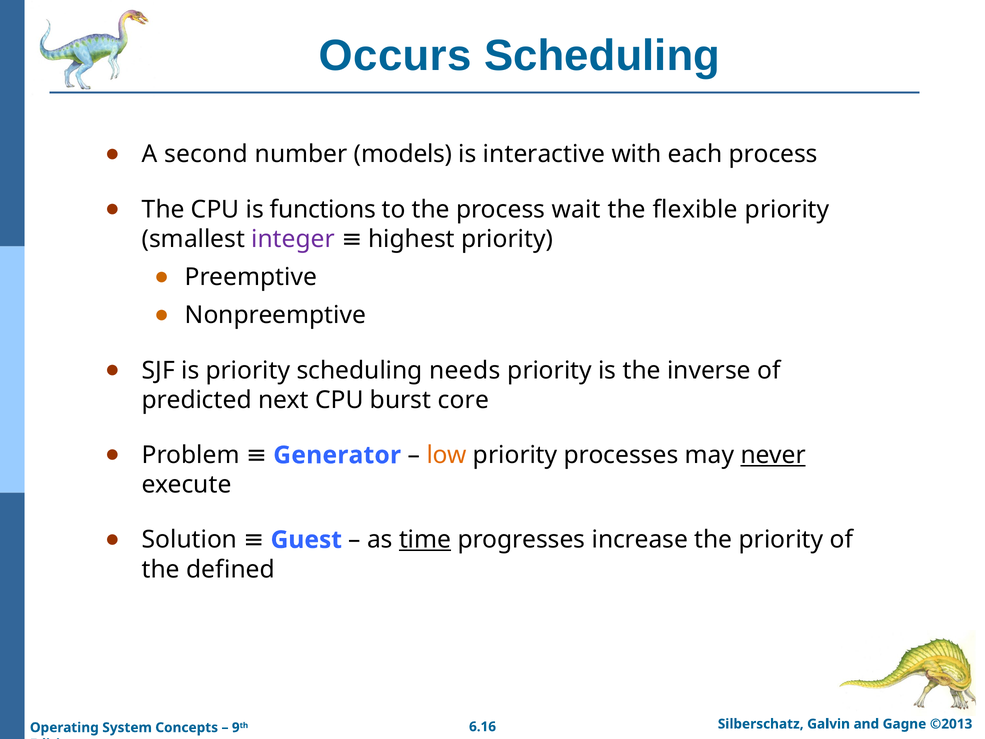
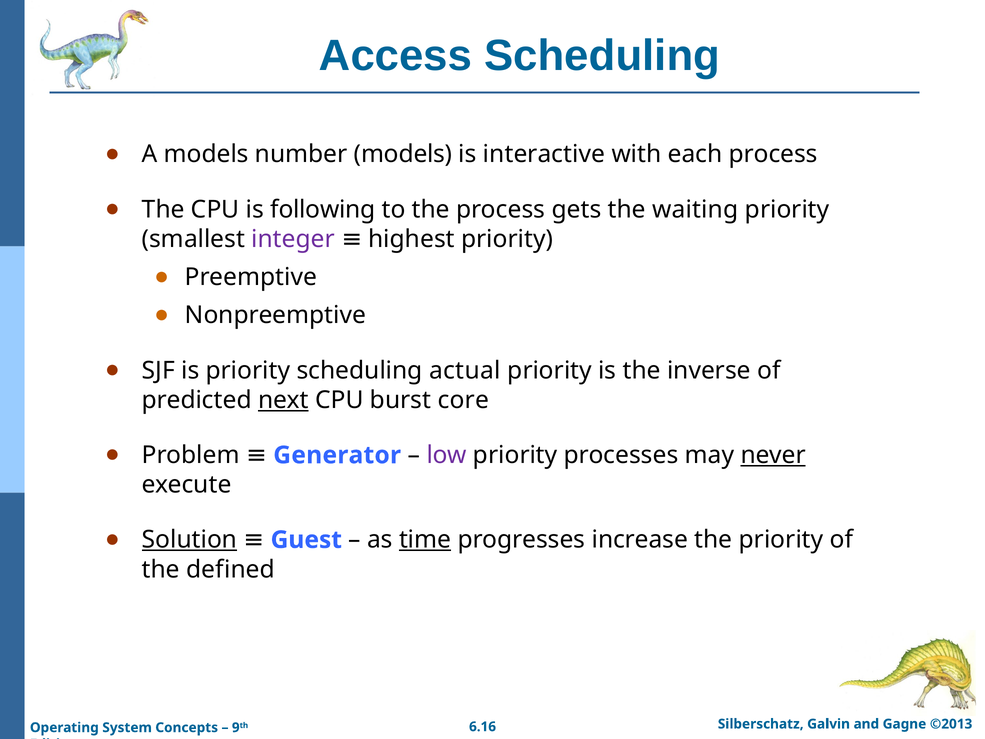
Occurs: Occurs -> Access
A second: second -> models
functions: functions -> following
wait: wait -> gets
flexible: flexible -> waiting
needs: needs -> actual
next underline: none -> present
low colour: orange -> purple
Solution underline: none -> present
